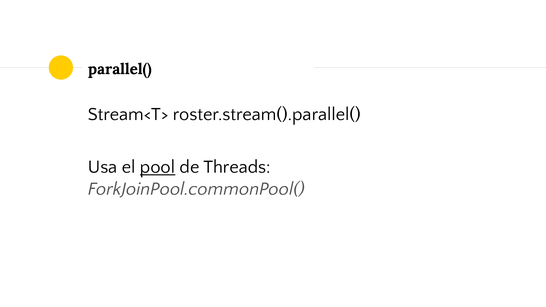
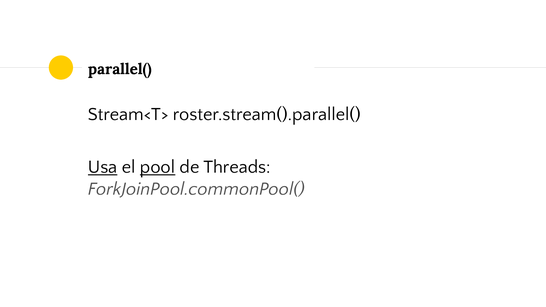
Usa underline: none -> present
